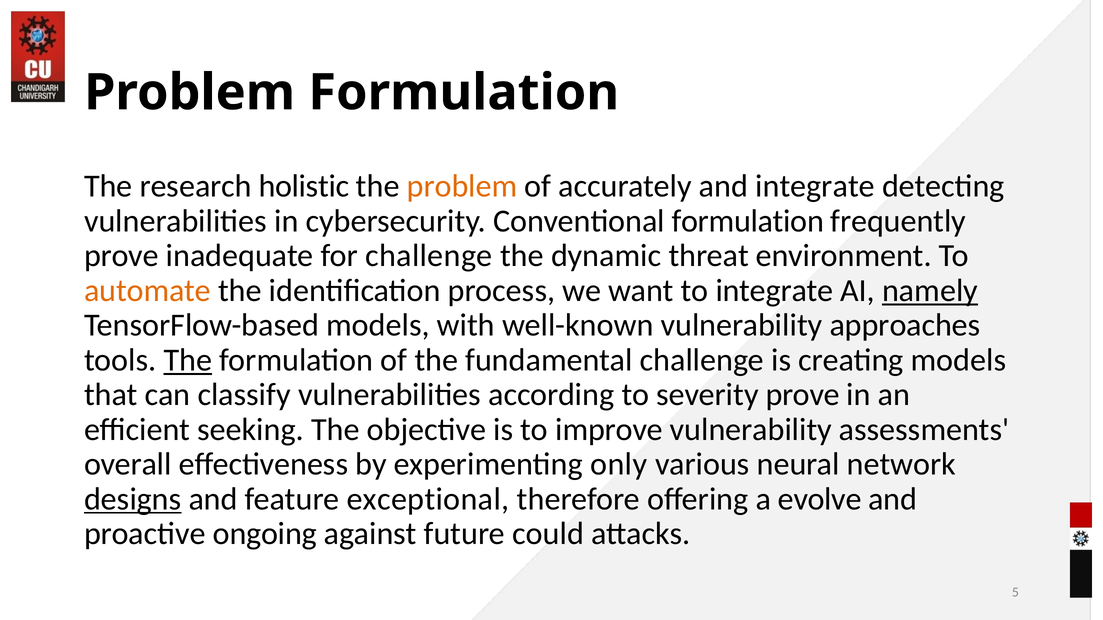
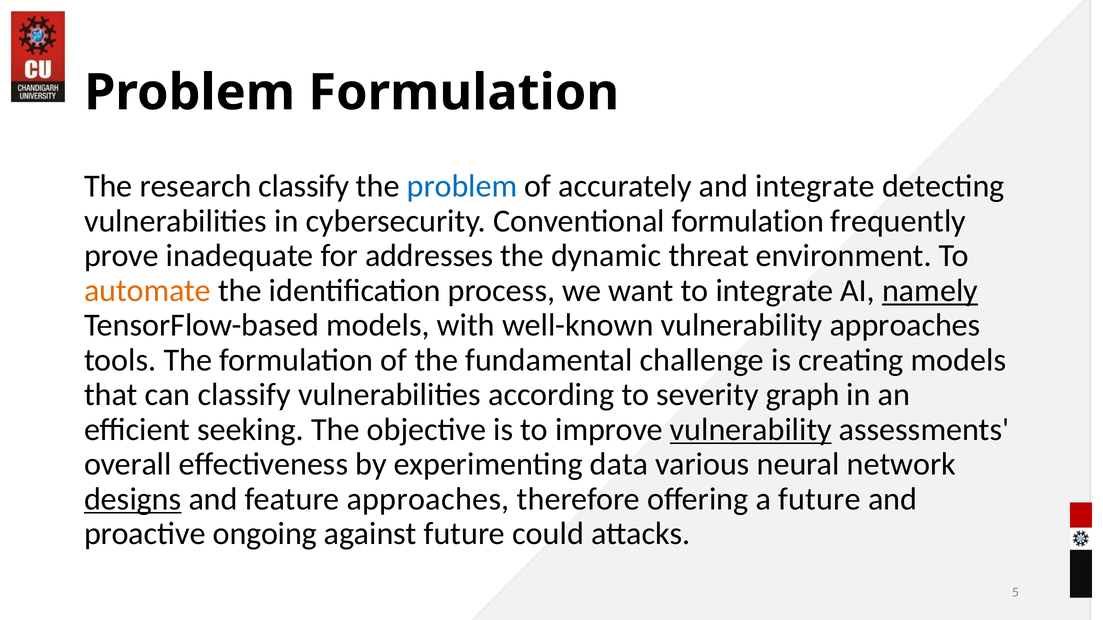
research holistic: holistic -> classify
problem at (462, 186) colour: orange -> blue
for challenge: challenge -> addresses
The at (188, 360) underline: present -> none
severity prove: prove -> graph
vulnerability at (751, 430) underline: none -> present
only: only -> data
feature exceptional: exceptional -> approaches
a evolve: evolve -> future
